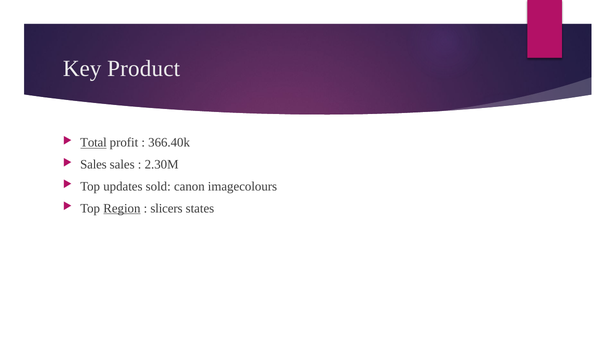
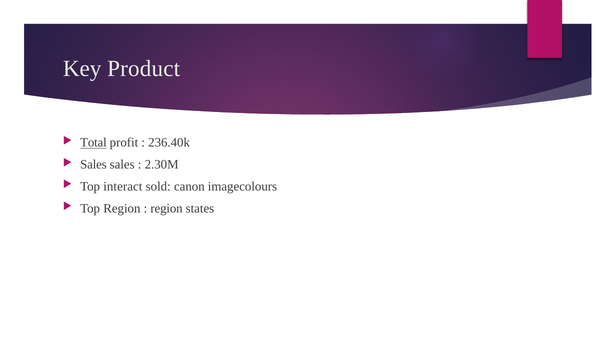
366.40k: 366.40k -> 236.40k
updates: updates -> interact
Region at (122, 208) underline: present -> none
slicers at (167, 208): slicers -> region
